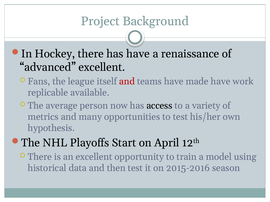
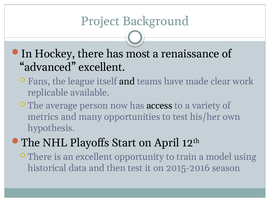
has have: have -> most
and at (127, 82) colour: red -> black
made have: have -> clear
